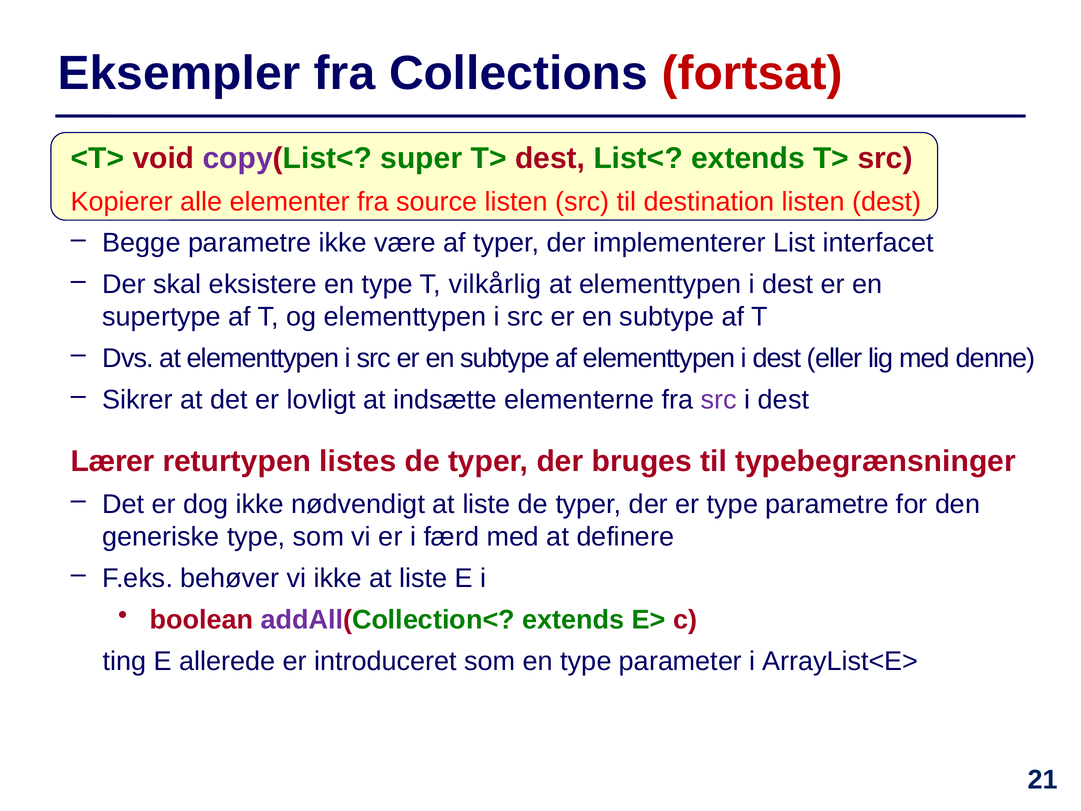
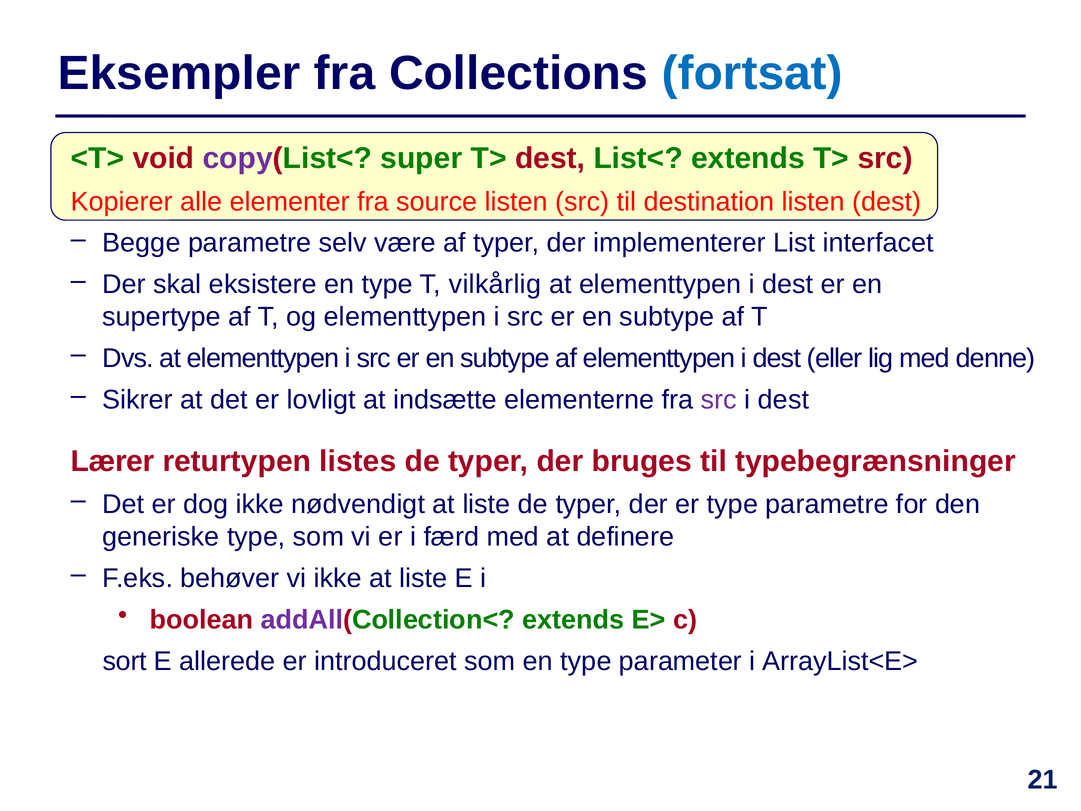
fortsat colour: red -> blue
parametre ikke: ikke -> selv
ting: ting -> sort
